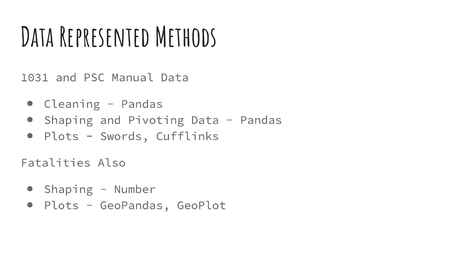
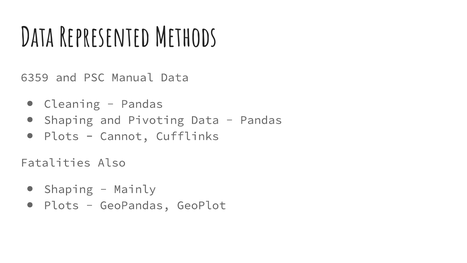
1031: 1031 -> 6359
Swords: Swords -> Cannot
Number: Number -> Mainly
